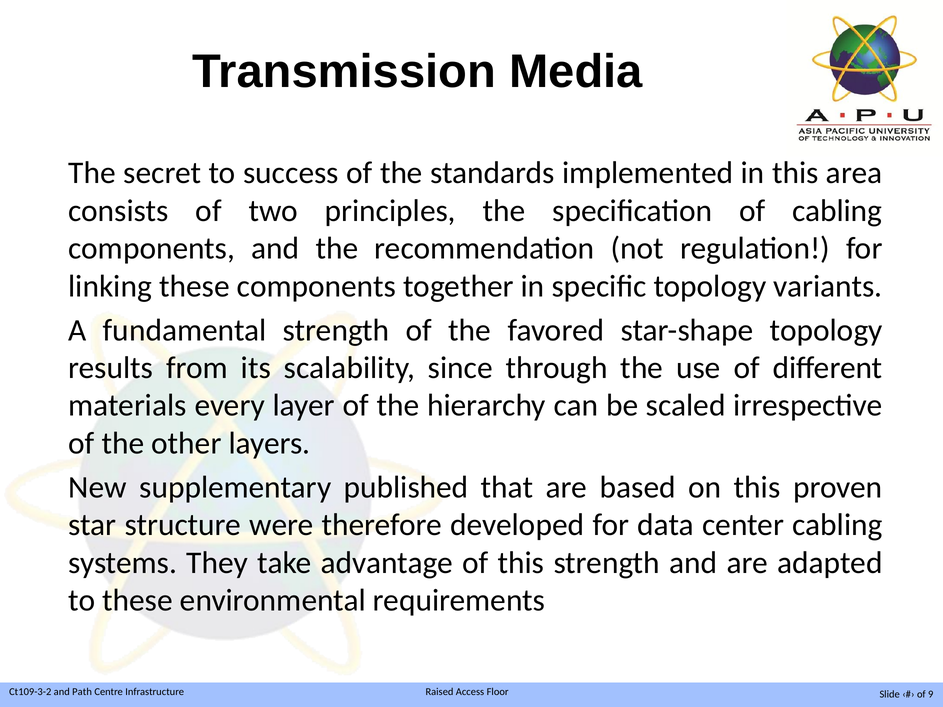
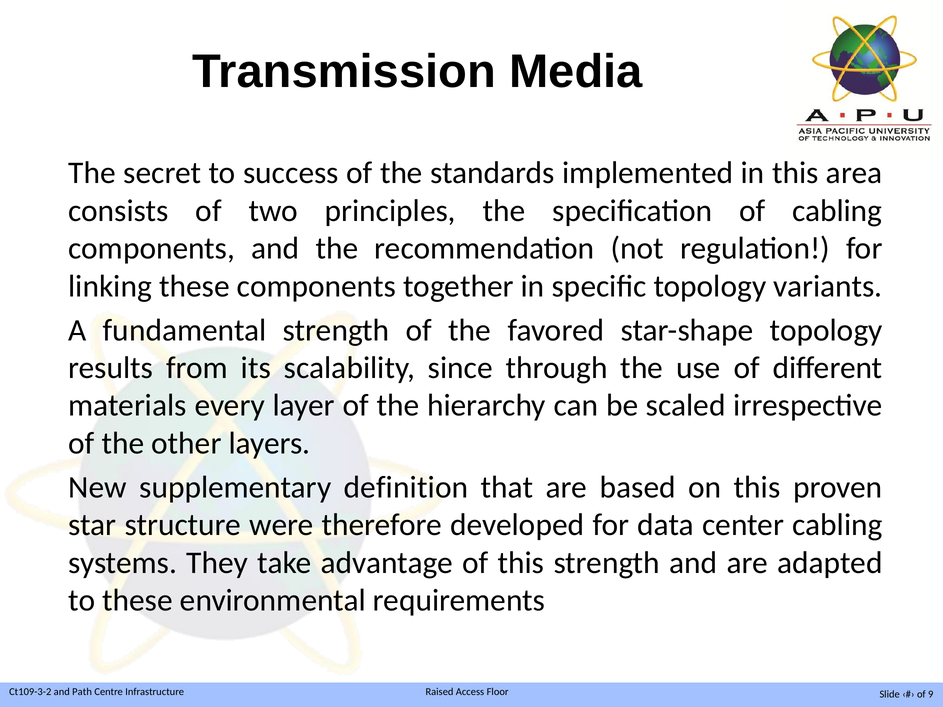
published: published -> definition
